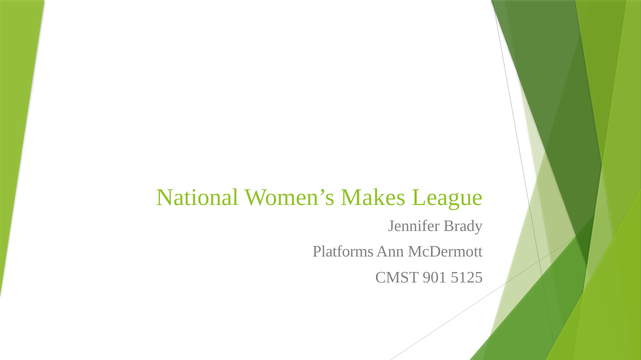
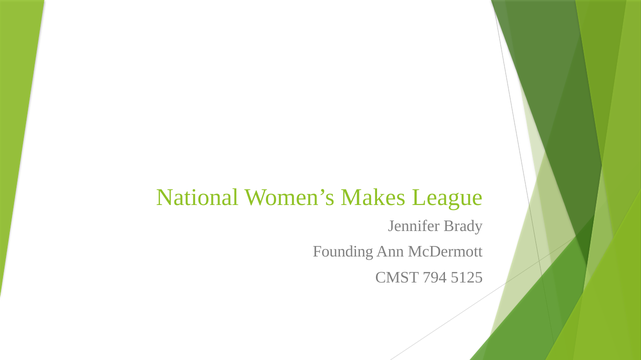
Platforms: Platforms -> Founding
901: 901 -> 794
